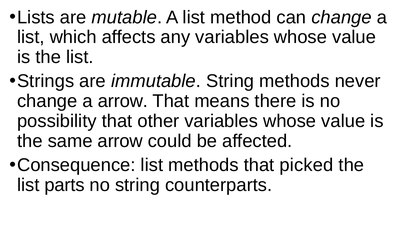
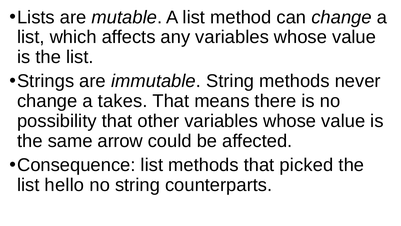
a arrow: arrow -> takes
parts: parts -> hello
